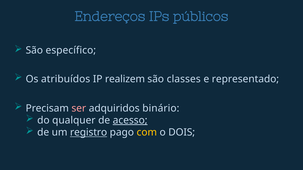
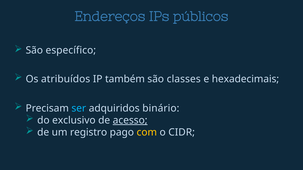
realizem: realizem -> também
representado: representado -> hexadecimais
ser colour: pink -> light blue
qualquer: qualquer -> exclusivo
registro underline: present -> none
DOIS: DOIS -> CIDR
